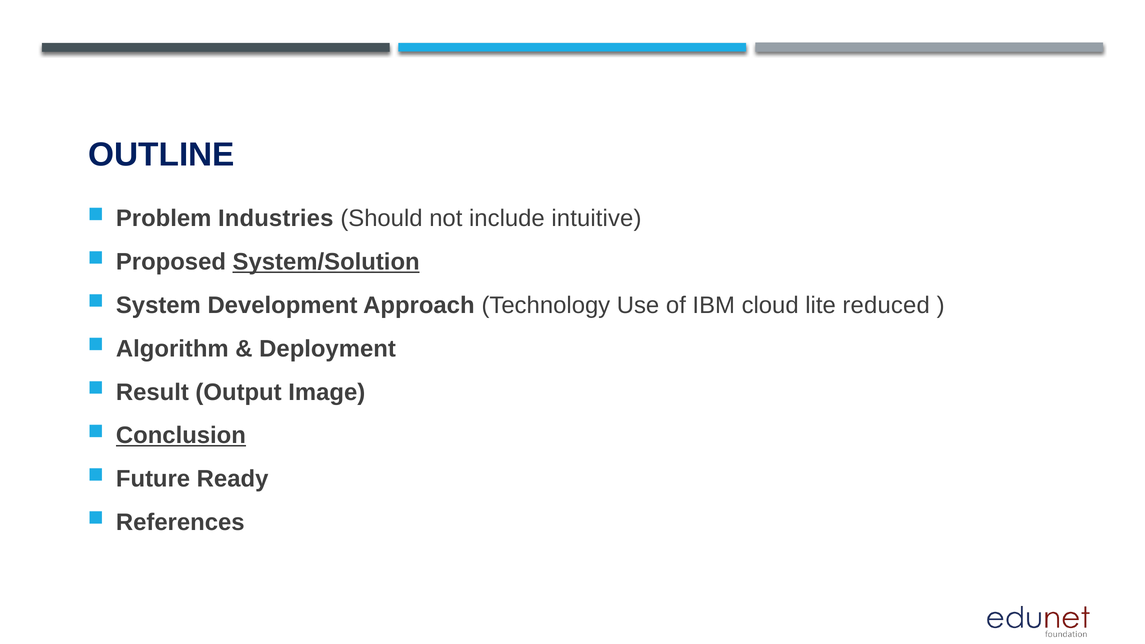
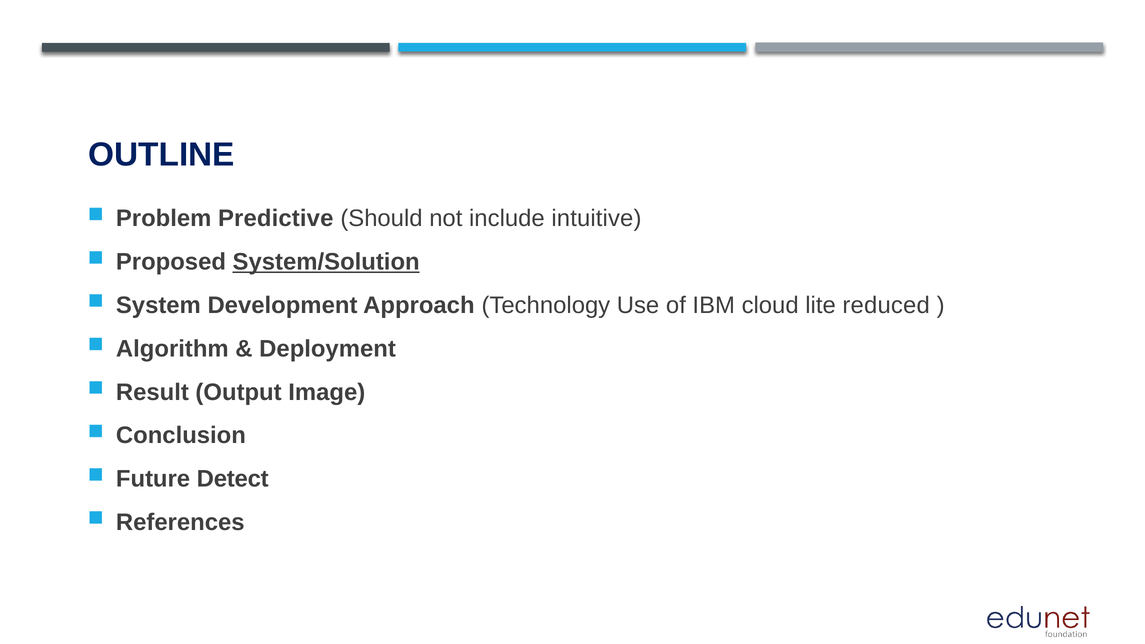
Industries: Industries -> Predictive
Conclusion underline: present -> none
Ready: Ready -> Detect
